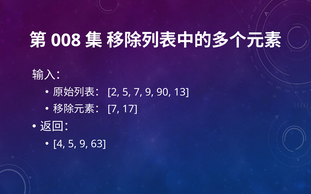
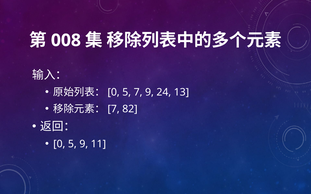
2 at (114, 93): 2 -> 0
90: 90 -> 24
17: 17 -> 82
4 at (59, 144): 4 -> 0
63: 63 -> 11
